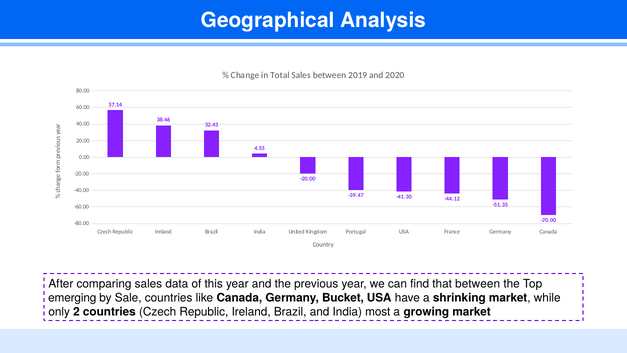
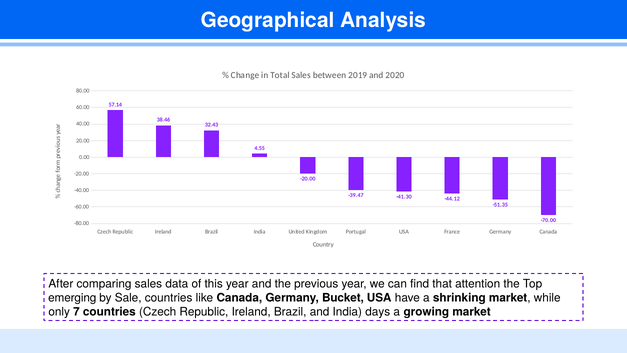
that between: between -> attention
2: 2 -> 7
most: most -> days
